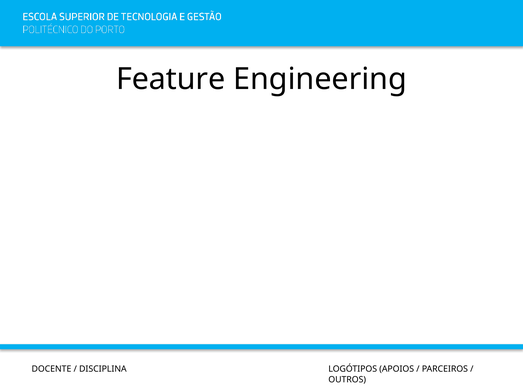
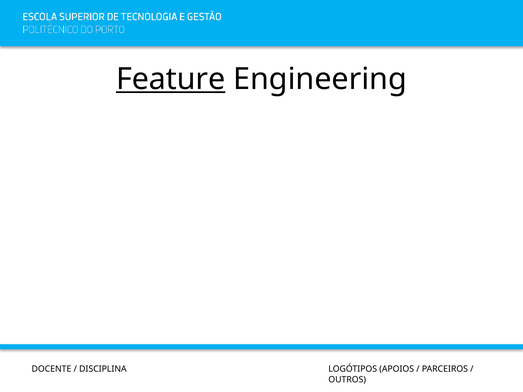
Feature underline: none -> present
